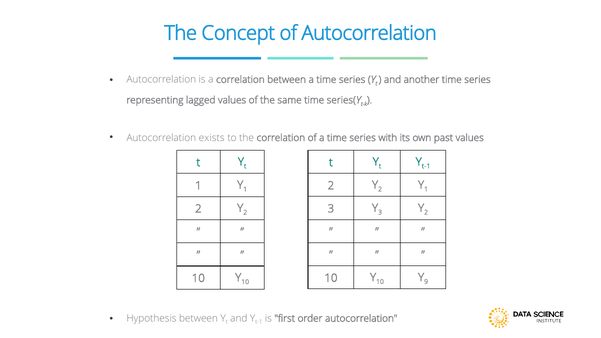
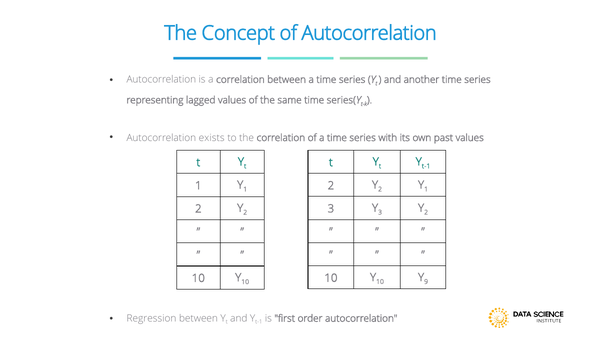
Hypothesis: Hypothesis -> Regression
